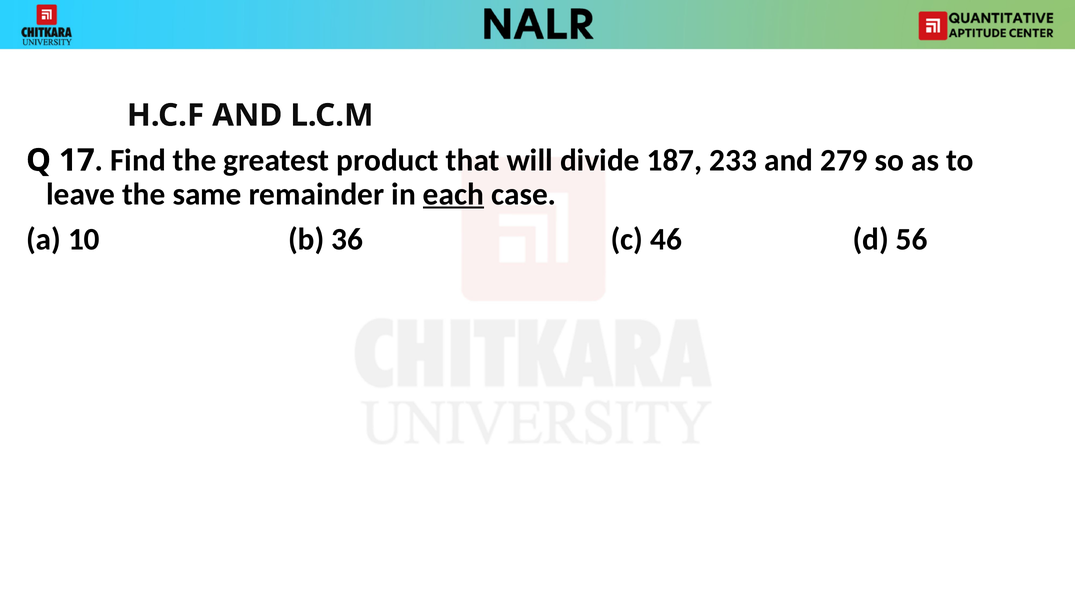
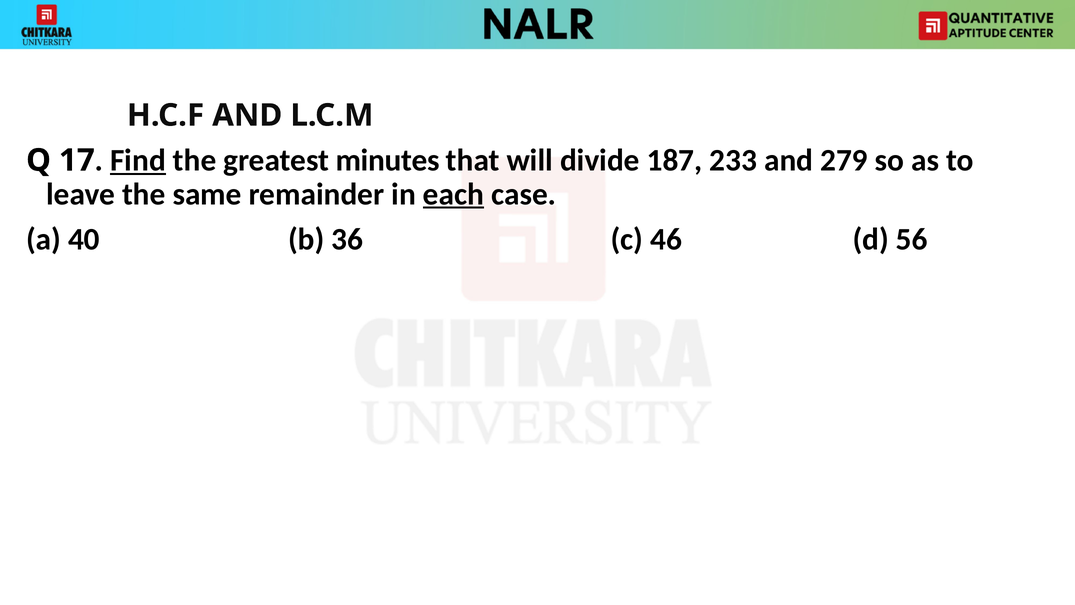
Find underline: none -> present
product: product -> minutes
10: 10 -> 40
